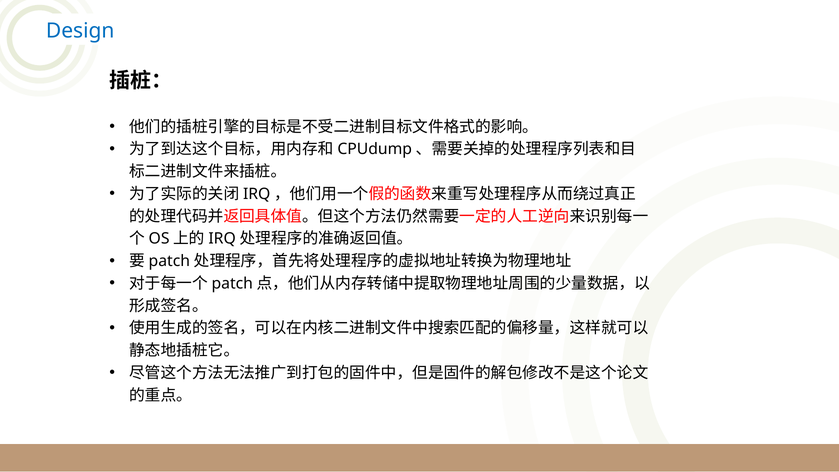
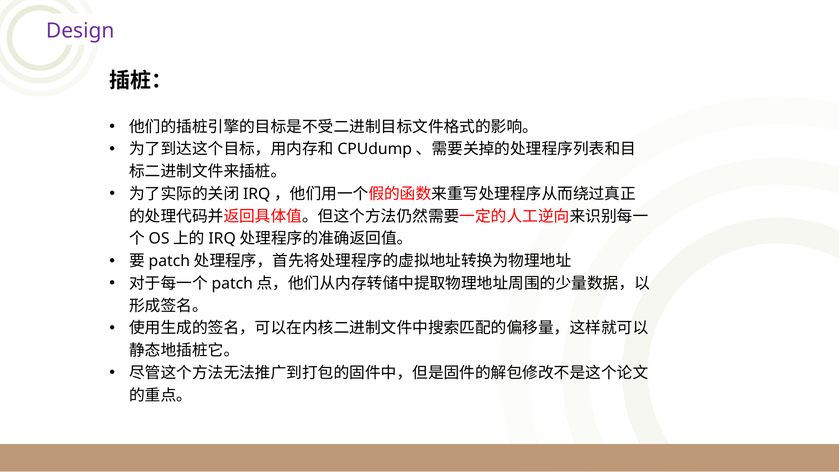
Design colour: blue -> purple
